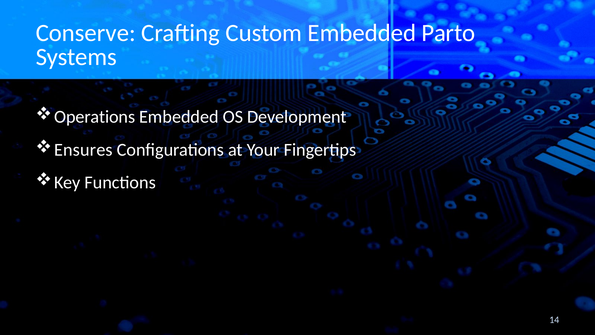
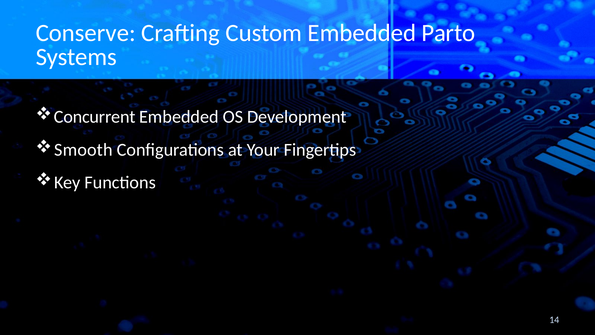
Operations: Operations -> Concurrent
Ensures: Ensures -> Smooth
